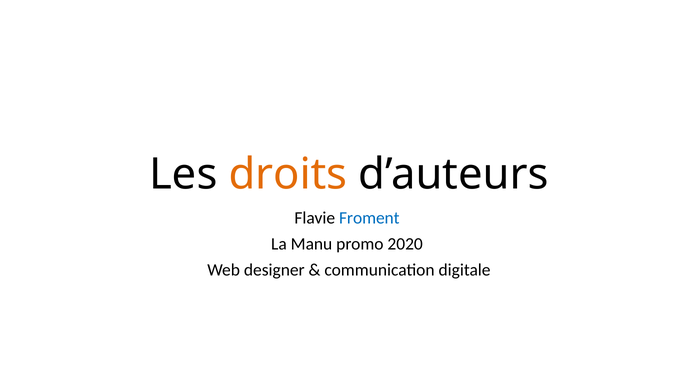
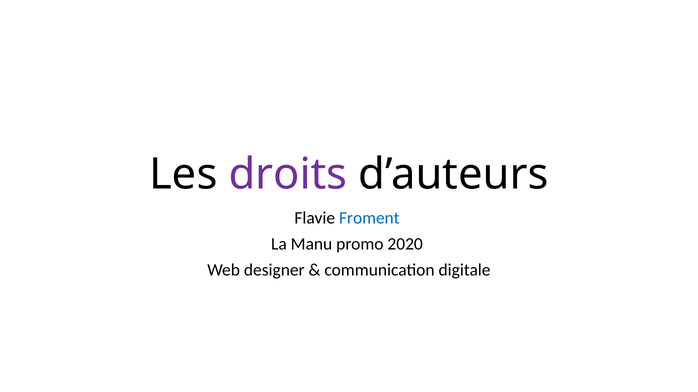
droits colour: orange -> purple
